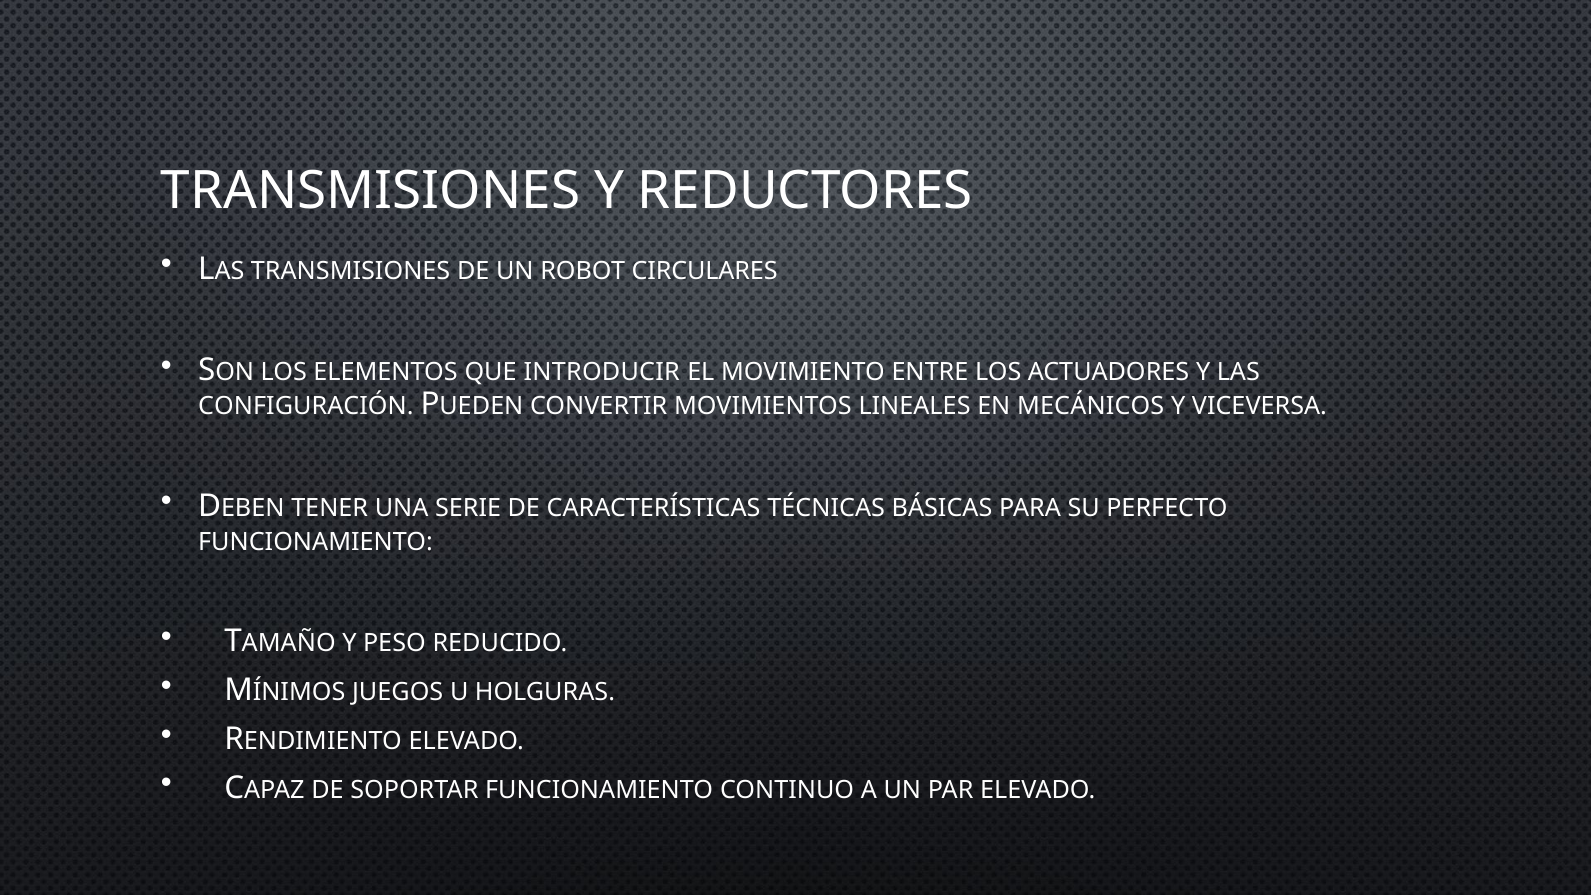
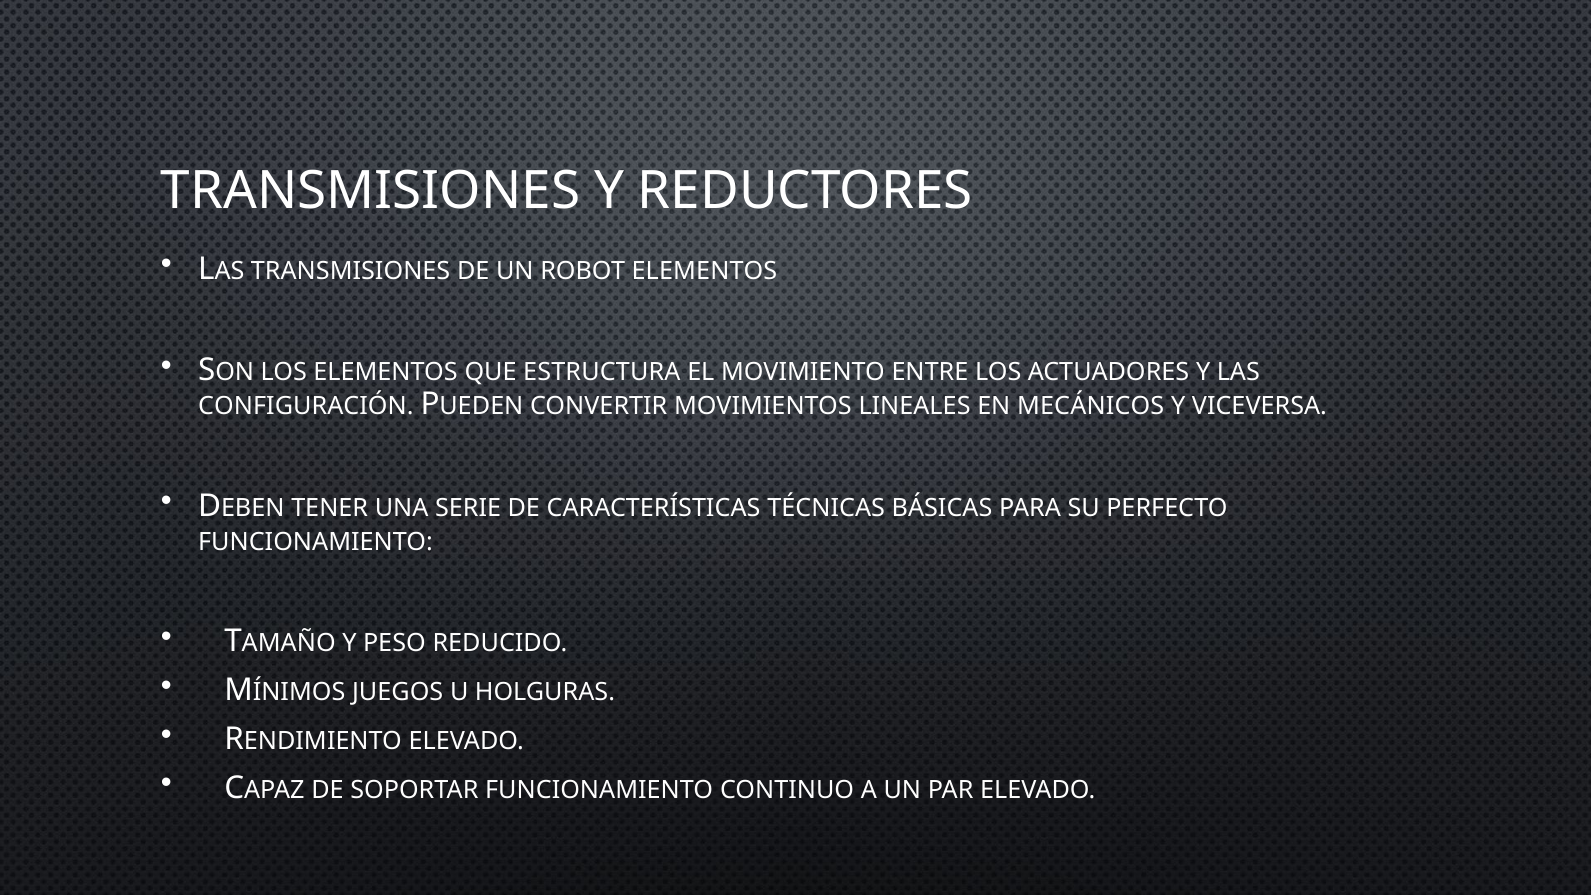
ROBOT CIRCULARES: CIRCULARES -> ELEMENTOS
INTRODUCIR: INTRODUCIR -> ESTRUCTURA
